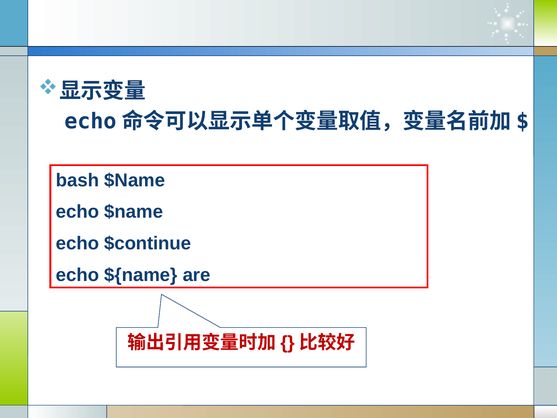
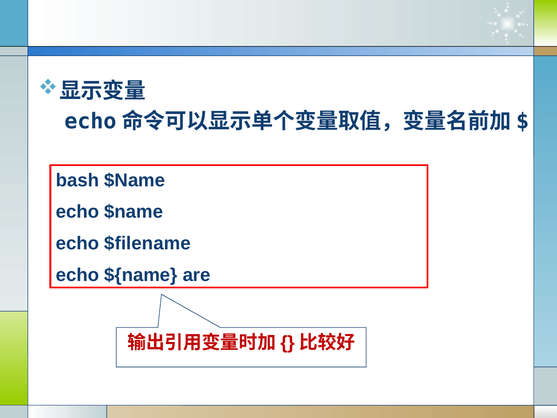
$continue: $continue -> $filename
